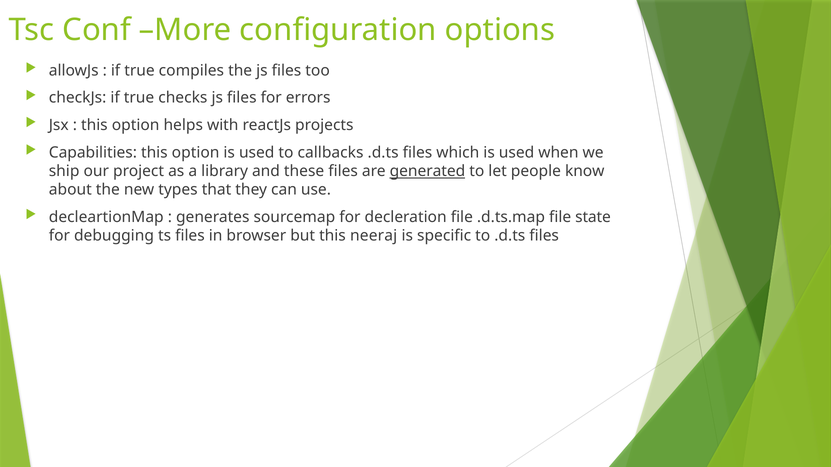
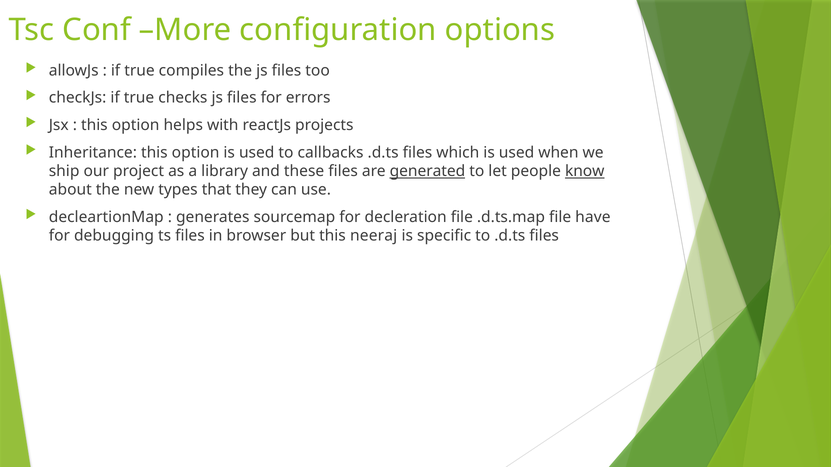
Capabilities: Capabilities -> Inheritance
know underline: none -> present
state: state -> have
